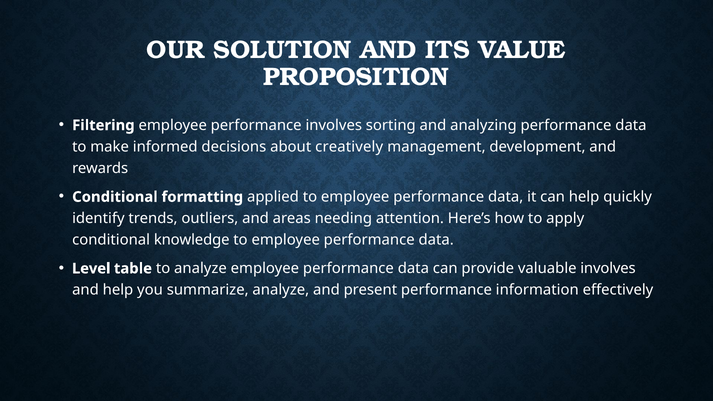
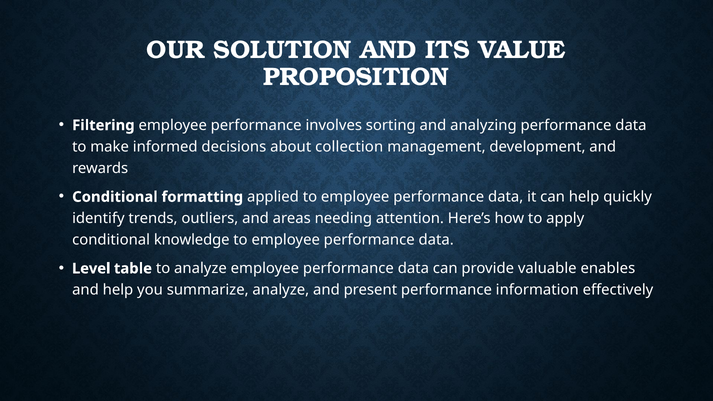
creatively: creatively -> collection
valuable involves: involves -> enables
